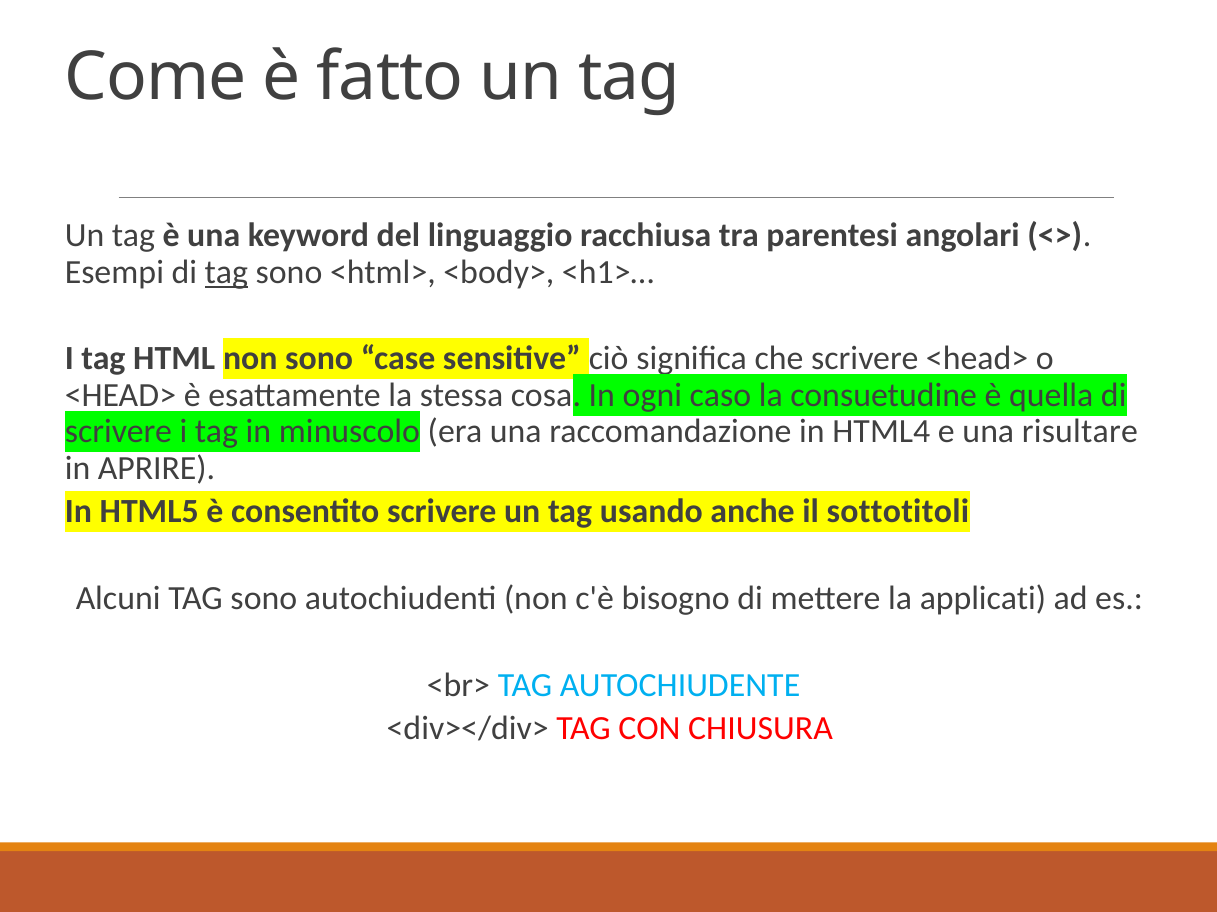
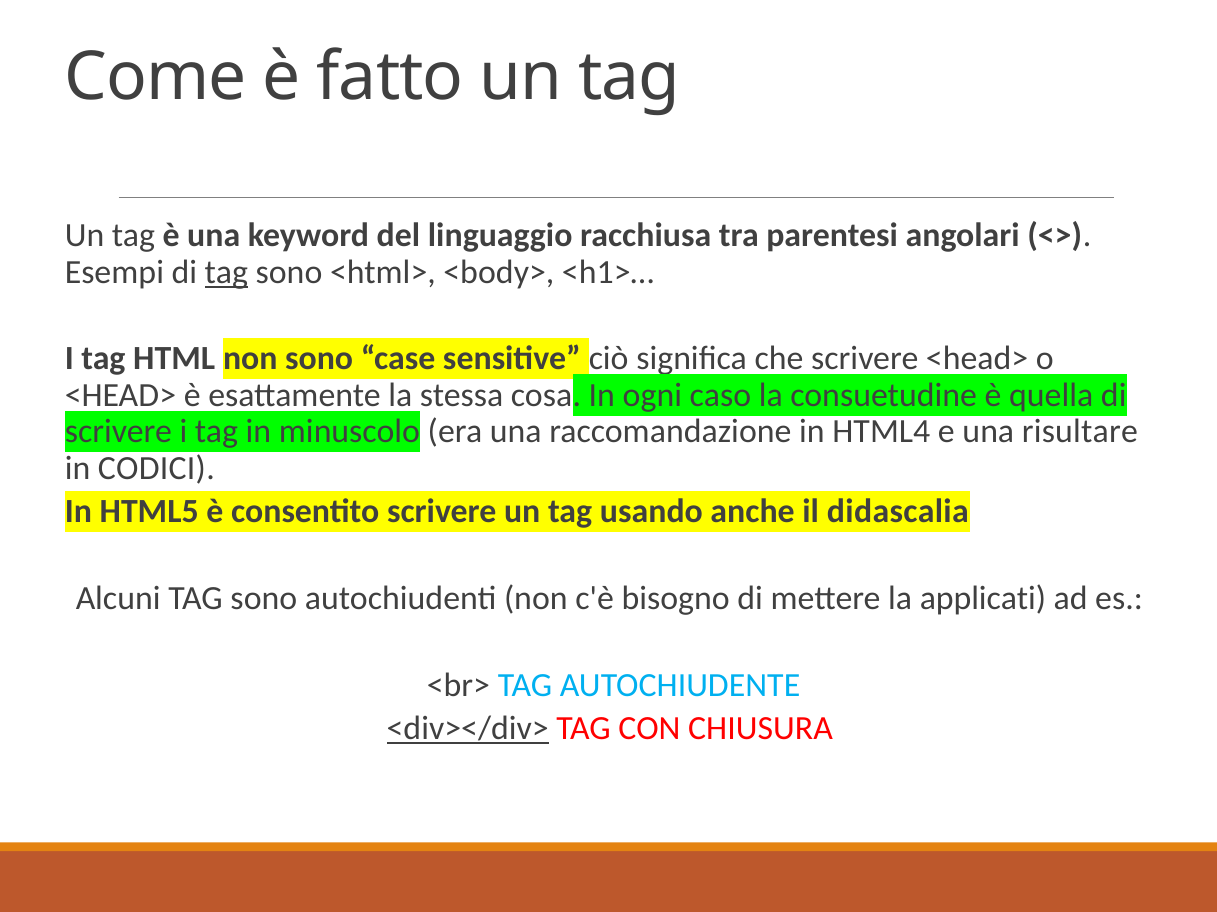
APRIRE: APRIRE -> CODICI
sottotitoli: sottotitoli -> didascalia
<div></div> underline: none -> present
